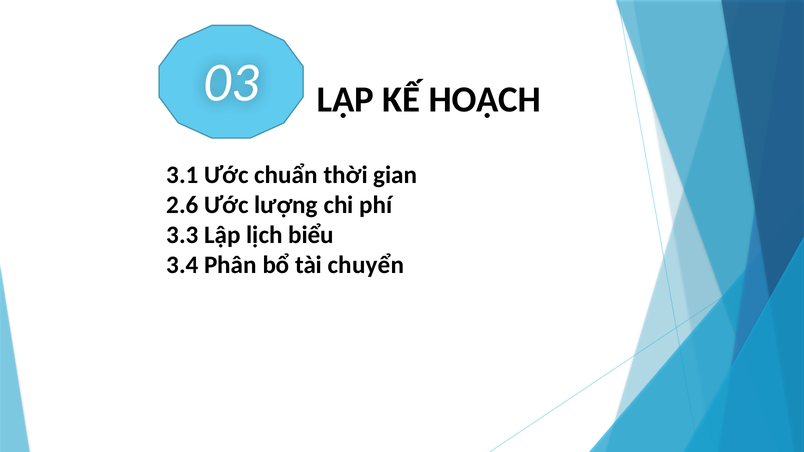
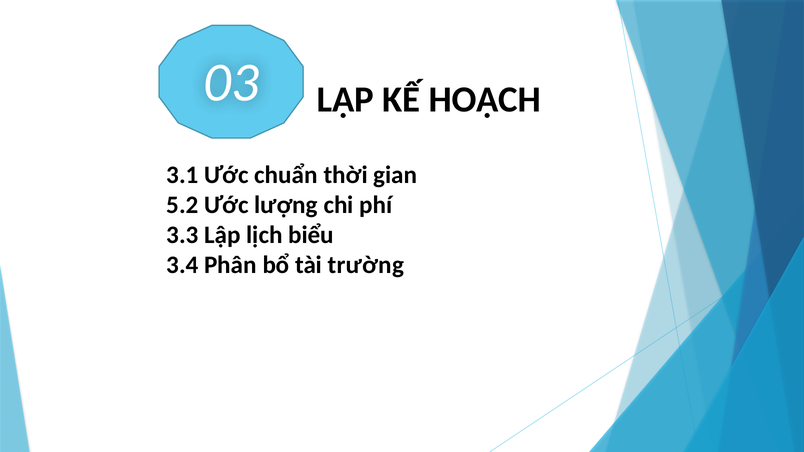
2.6: 2.6 -> 5.2
chuyển: chuyển -> trường
